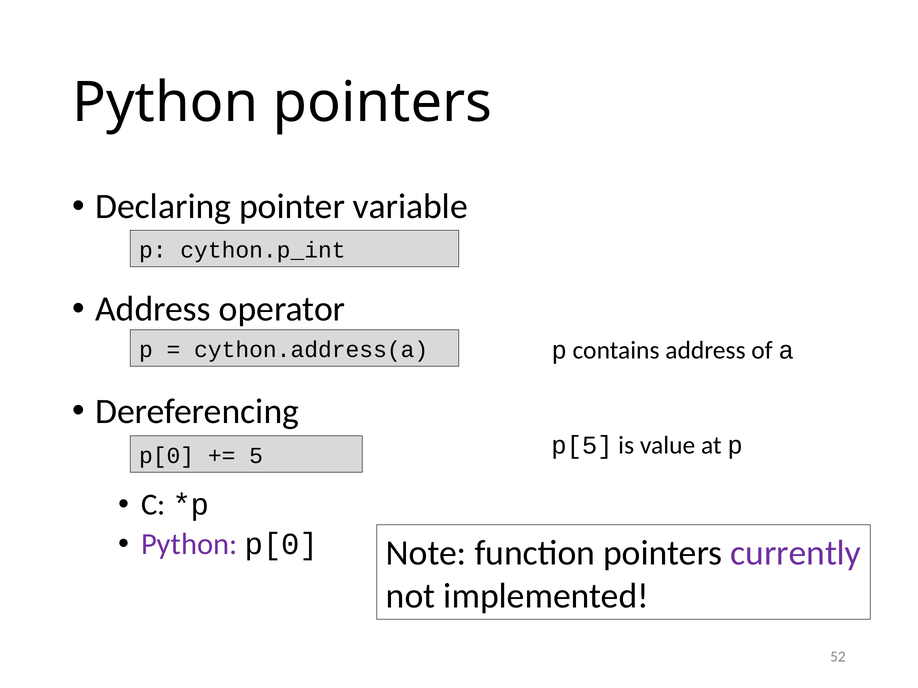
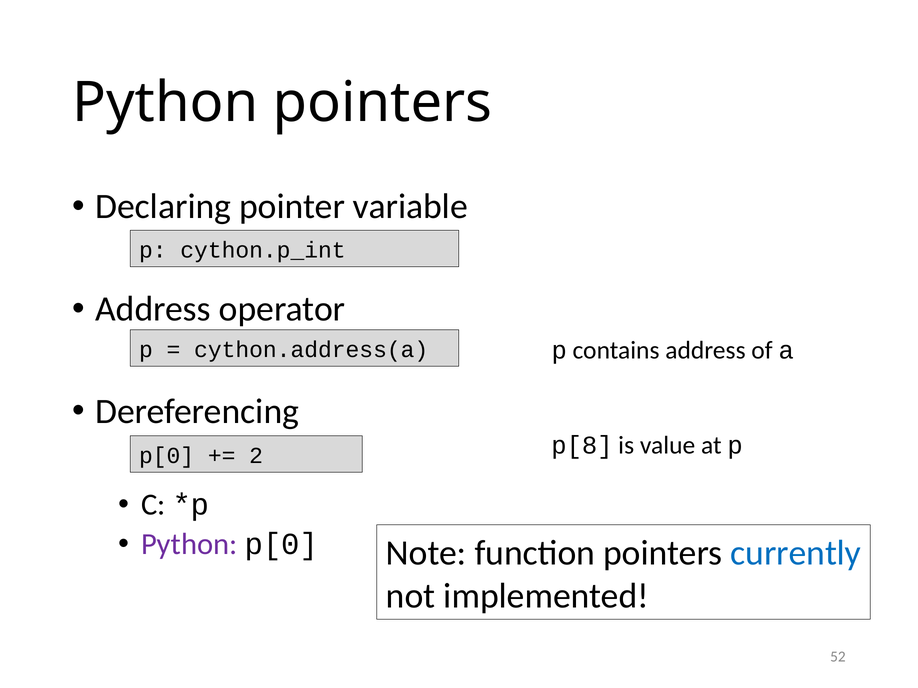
p[5: p[5 -> p[8
5: 5 -> 2
currently colour: purple -> blue
